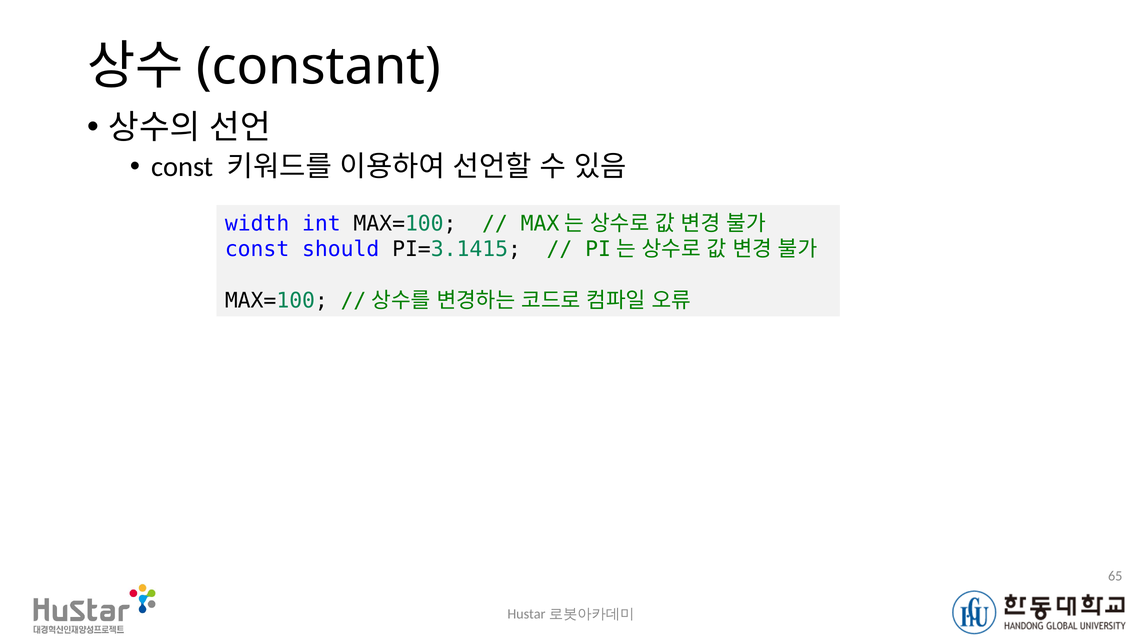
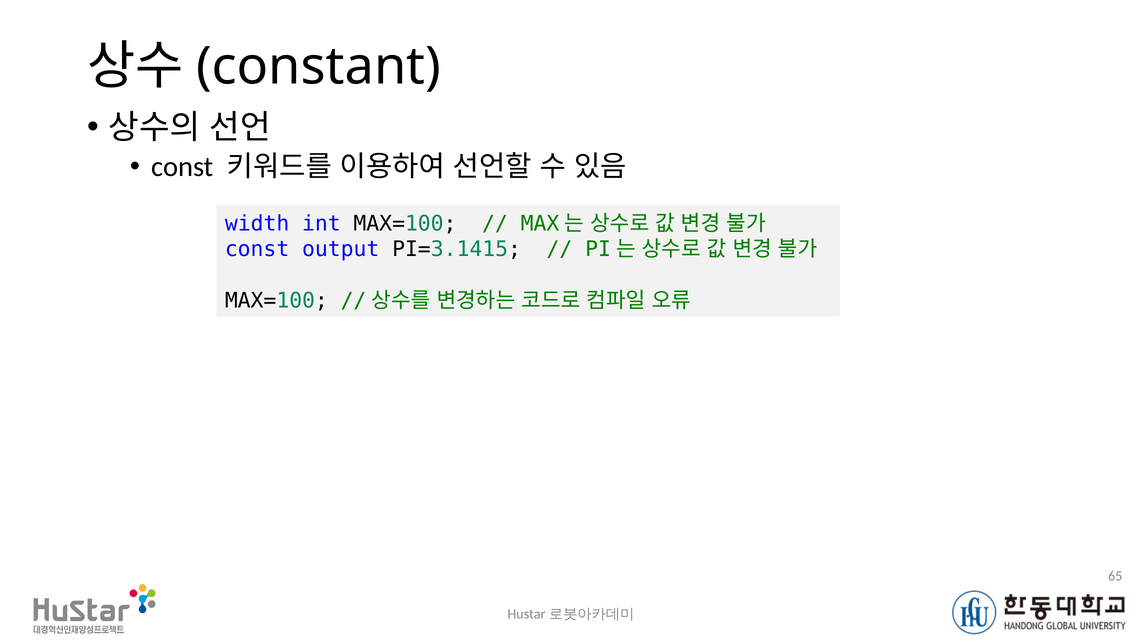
should: should -> output
